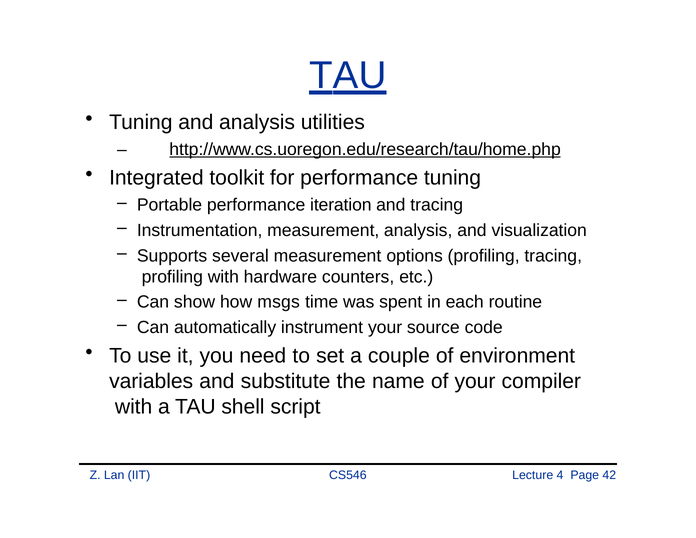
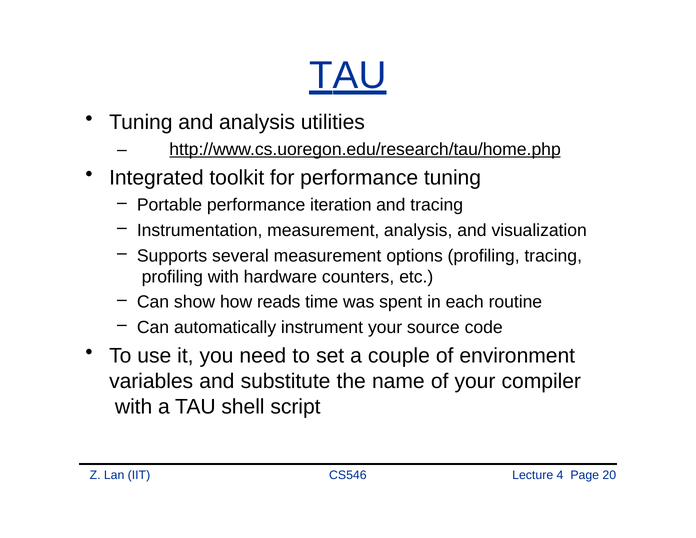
msgs: msgs -> reads
42: 42 -> 20
